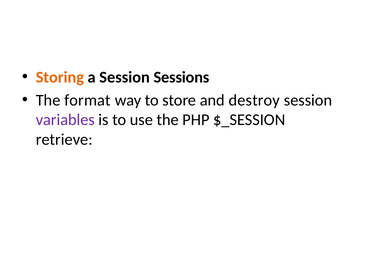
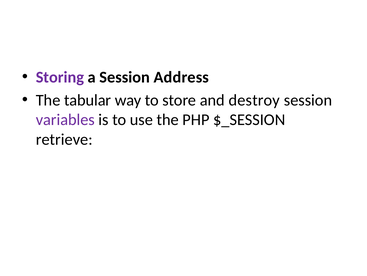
Storing colour: orange -> purple
Sessions: Sessions -> Address
format: format -> tabular
